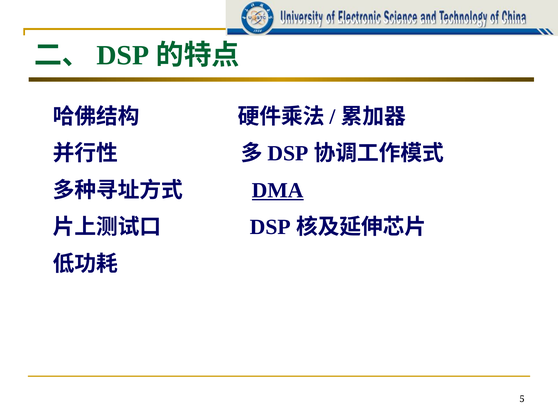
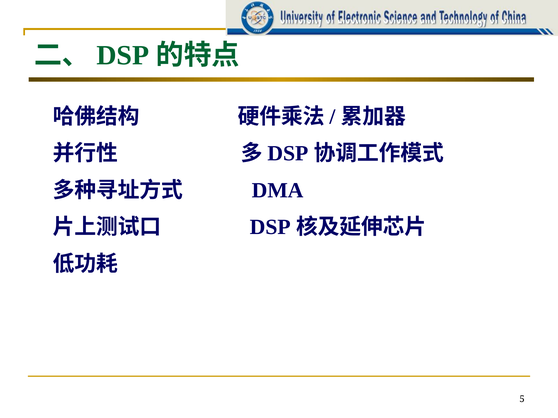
DMA underline: present -> none
